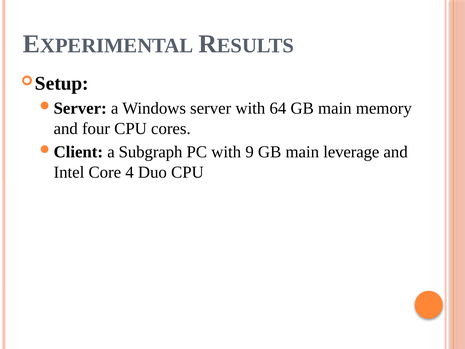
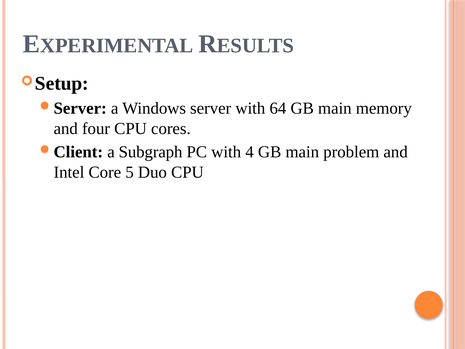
9: 9 -> 4
leverage: leverage -> problem
4: 4 -> 5
